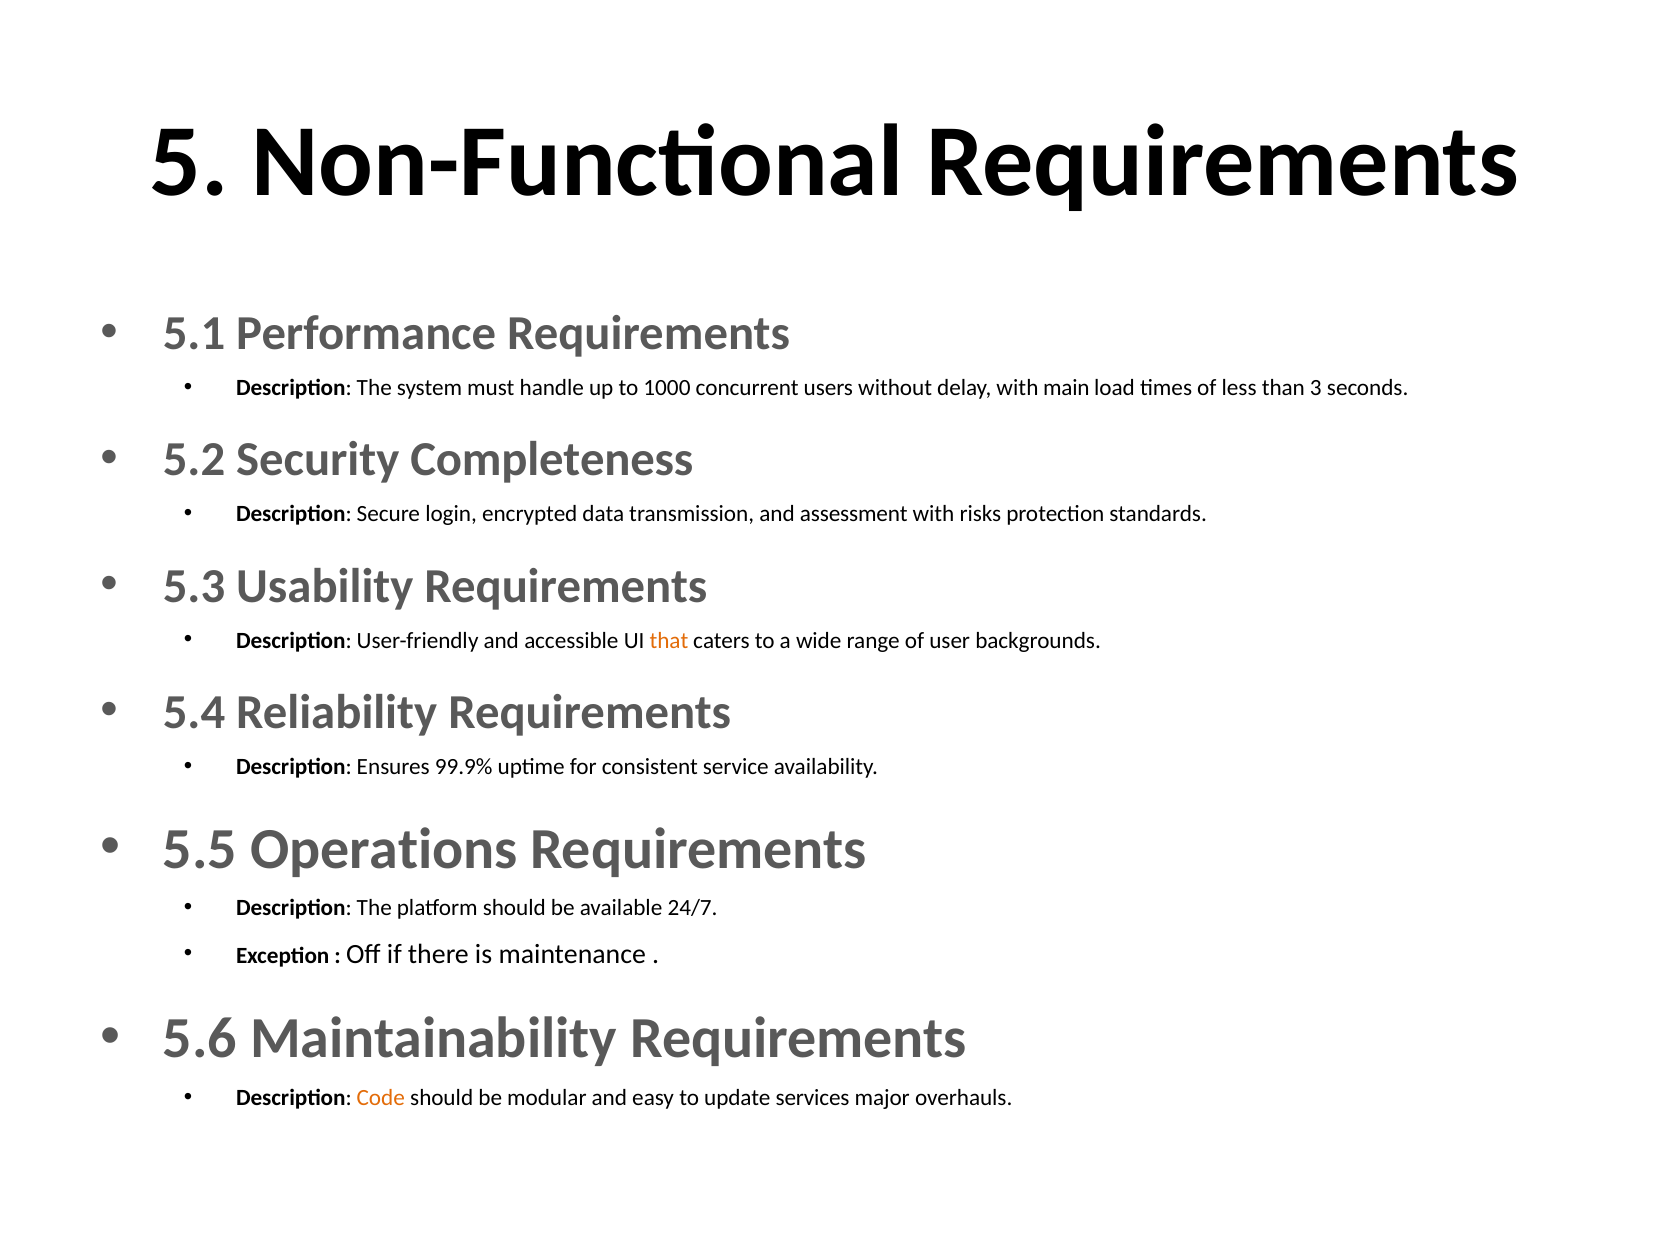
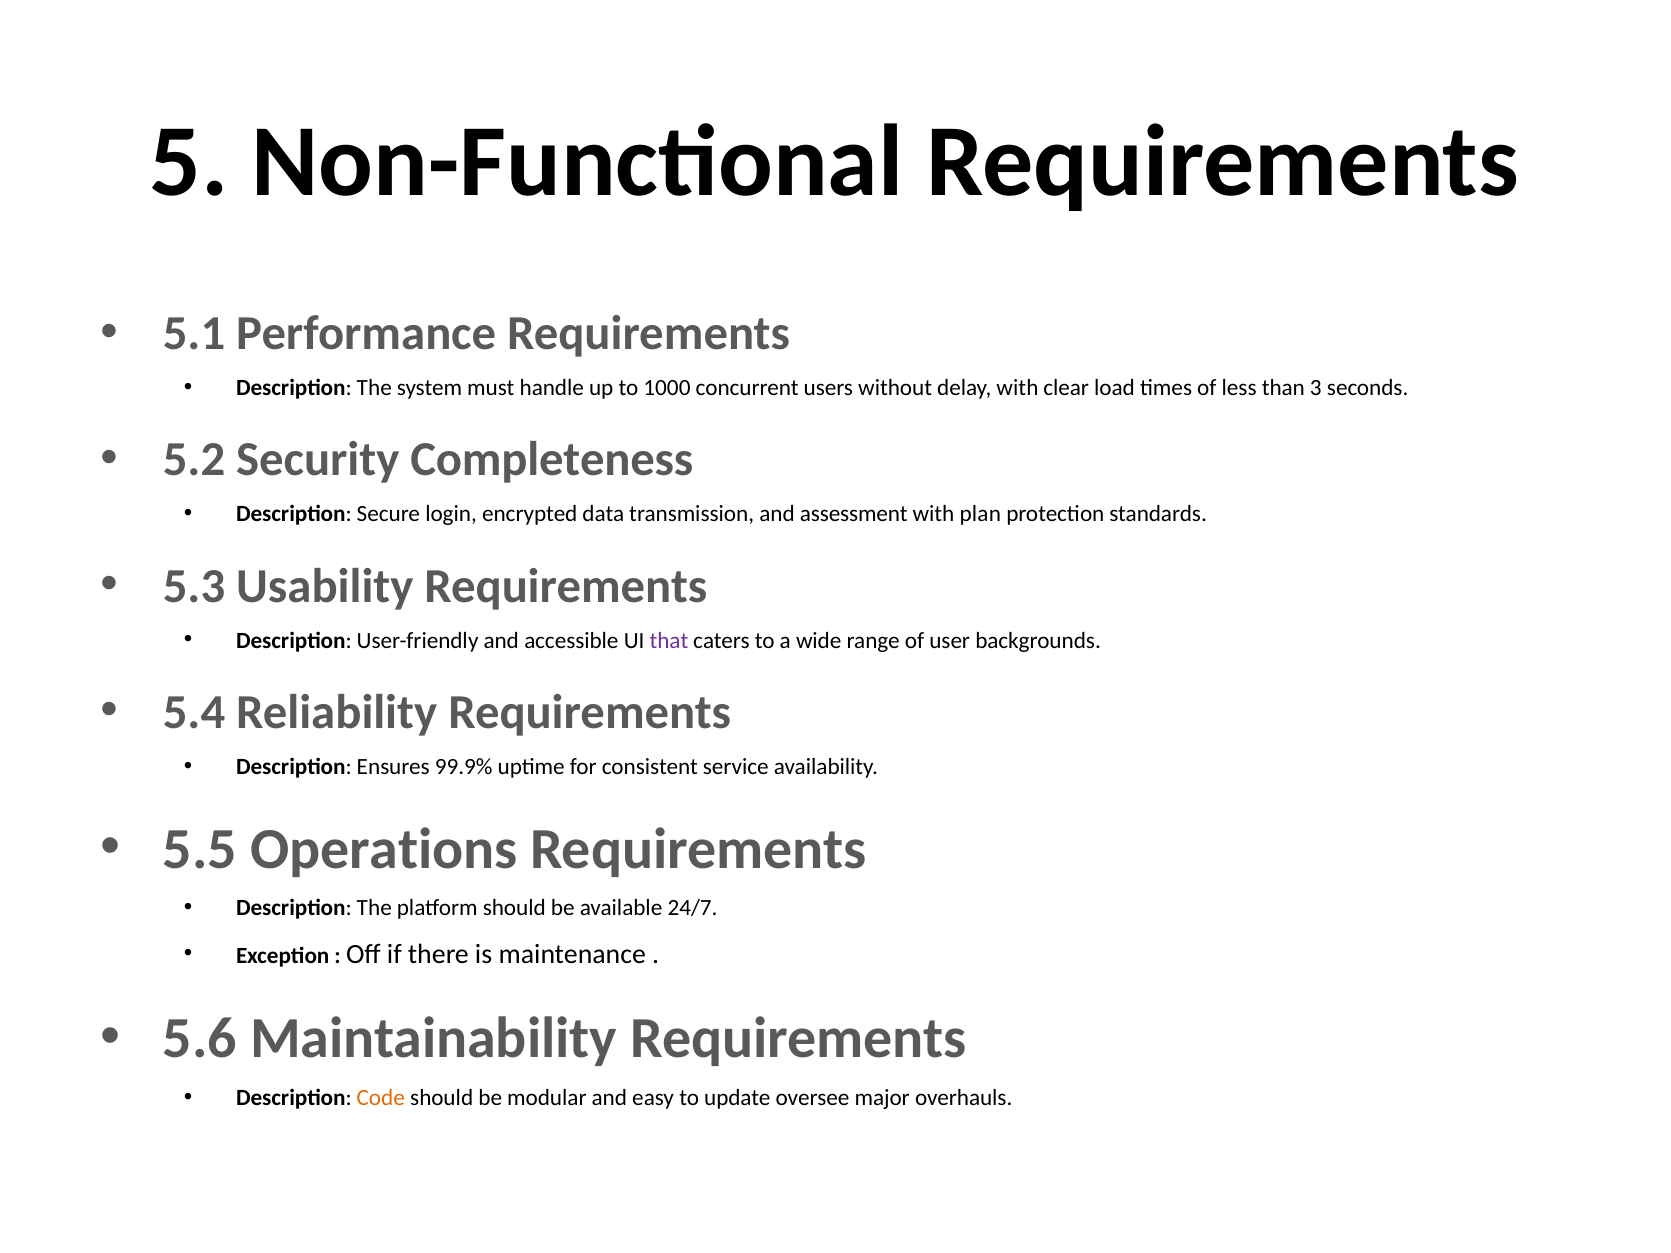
main: main -> clear
risks: risks -> plan
that colour: orange -> purple
services: services -> oversee
